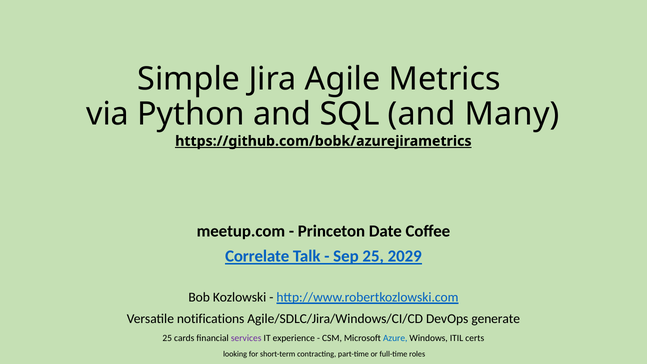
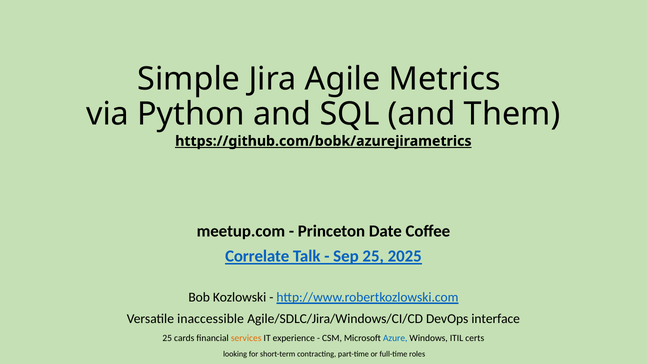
Many: Many -> Them
2029: 2029 -> 2025
notifications: notifications -> inaccessible
generate: generate -> interface
services colour: purple -> orange
